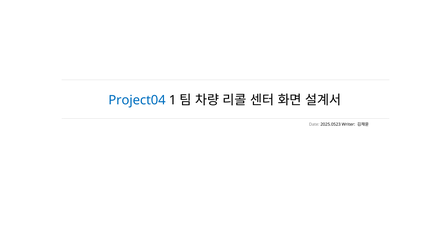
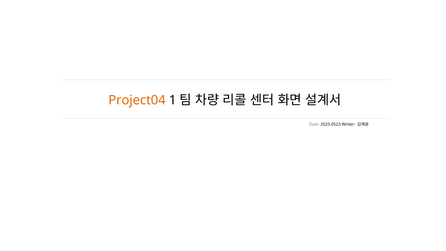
Project04 colour: blue -> orange
